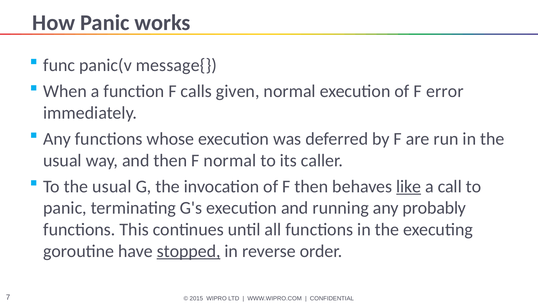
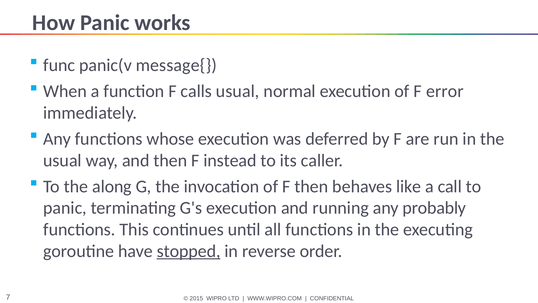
calls given: given -> usual
F normal: normal -> instead
To the usual: usual -> along
like underline: present -> none
